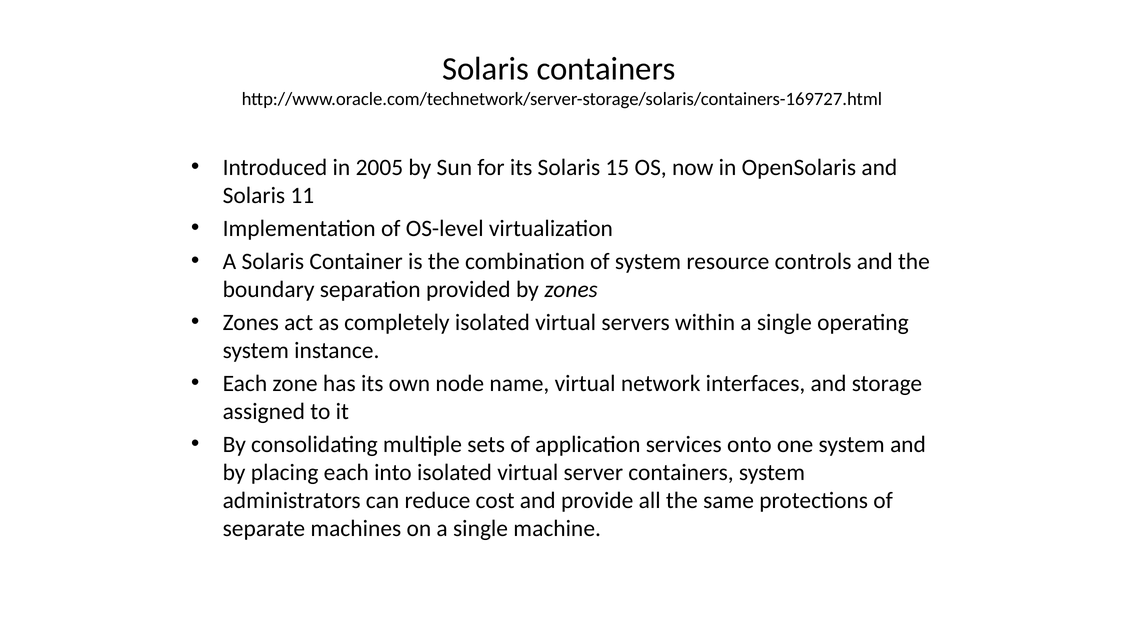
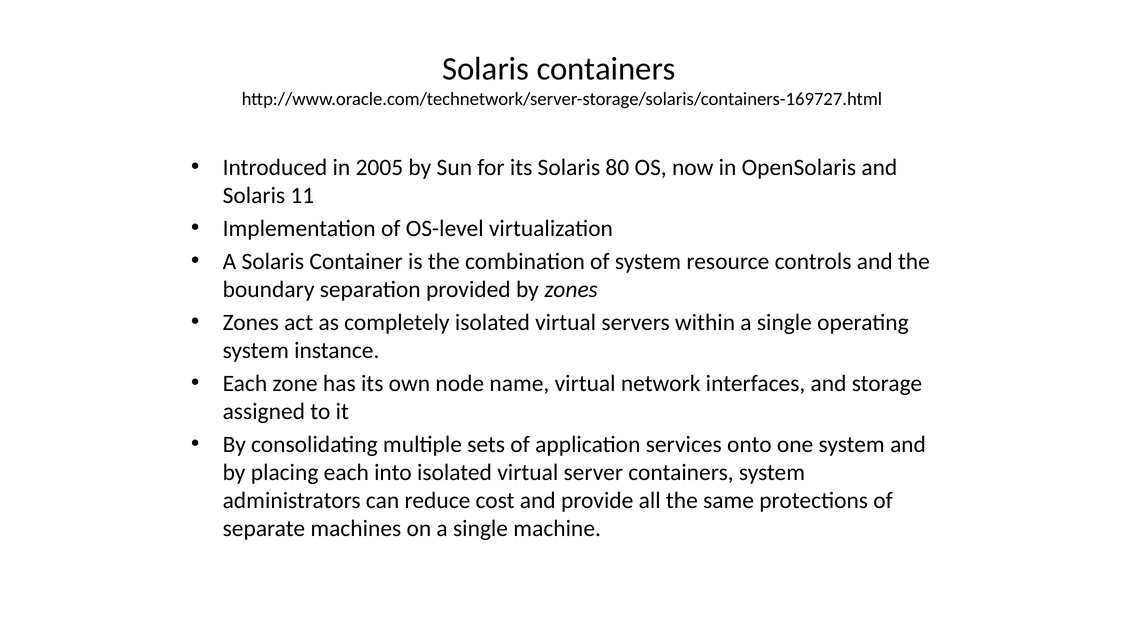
15: 15 -> 80
